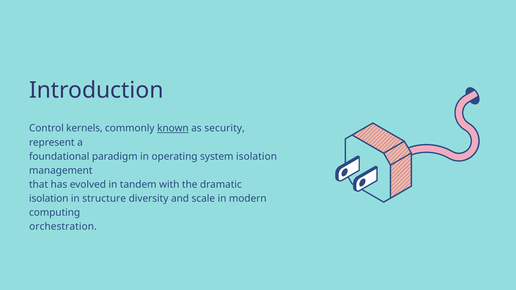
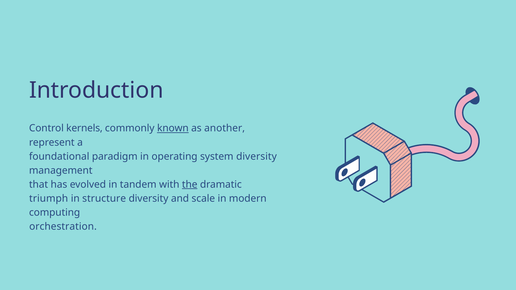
security: security -> another
system isolation: isolation -> diversity
the underline: none -> present
isolation at (49, 199): isolation -> triumph
